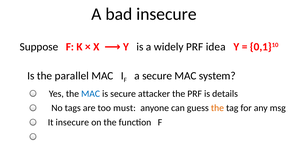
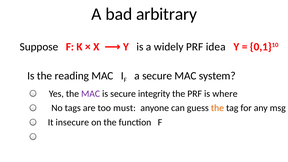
bad insecure: insecure -> arbitrary
parallel: parallel -> reading
MAC at (91, 94) colour: blue -> purple
attacker: attacker -> integrity
details: details -> where
